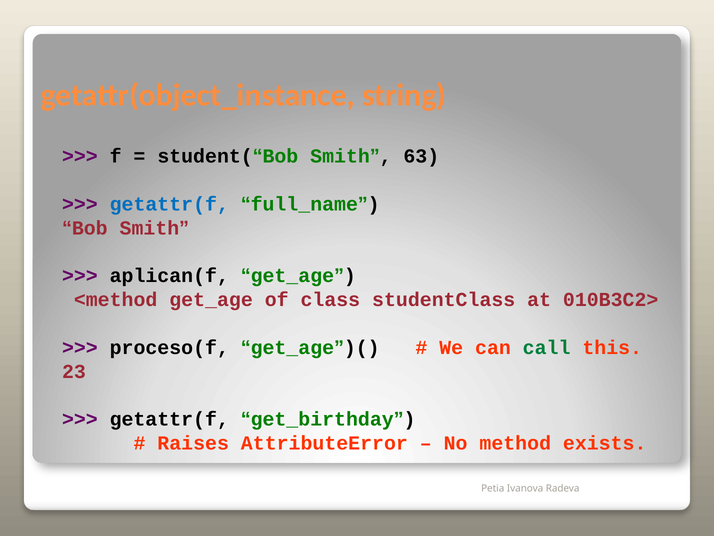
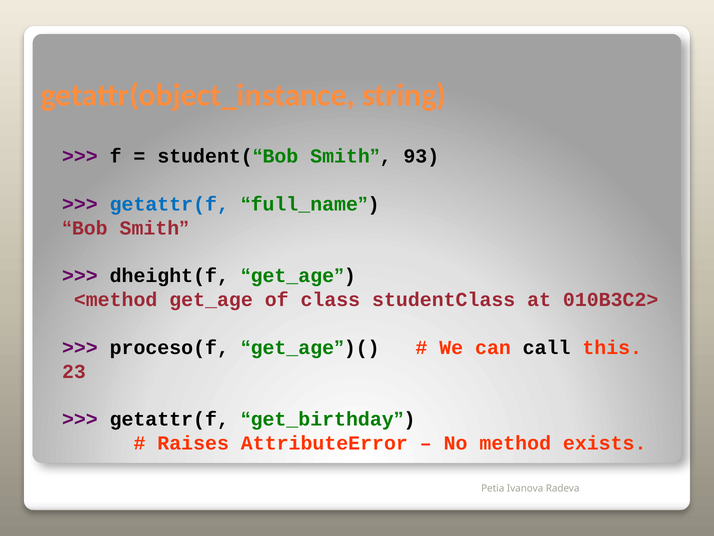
63: 63 -> 93
aplican(f: aplican(f -> dheight(f
call colour: green -> black
